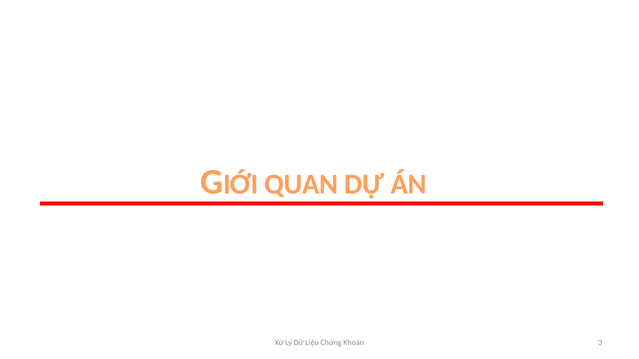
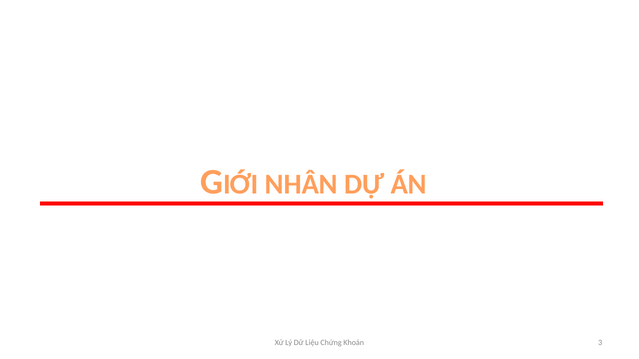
QUAN: QUAN -> NHÂN
